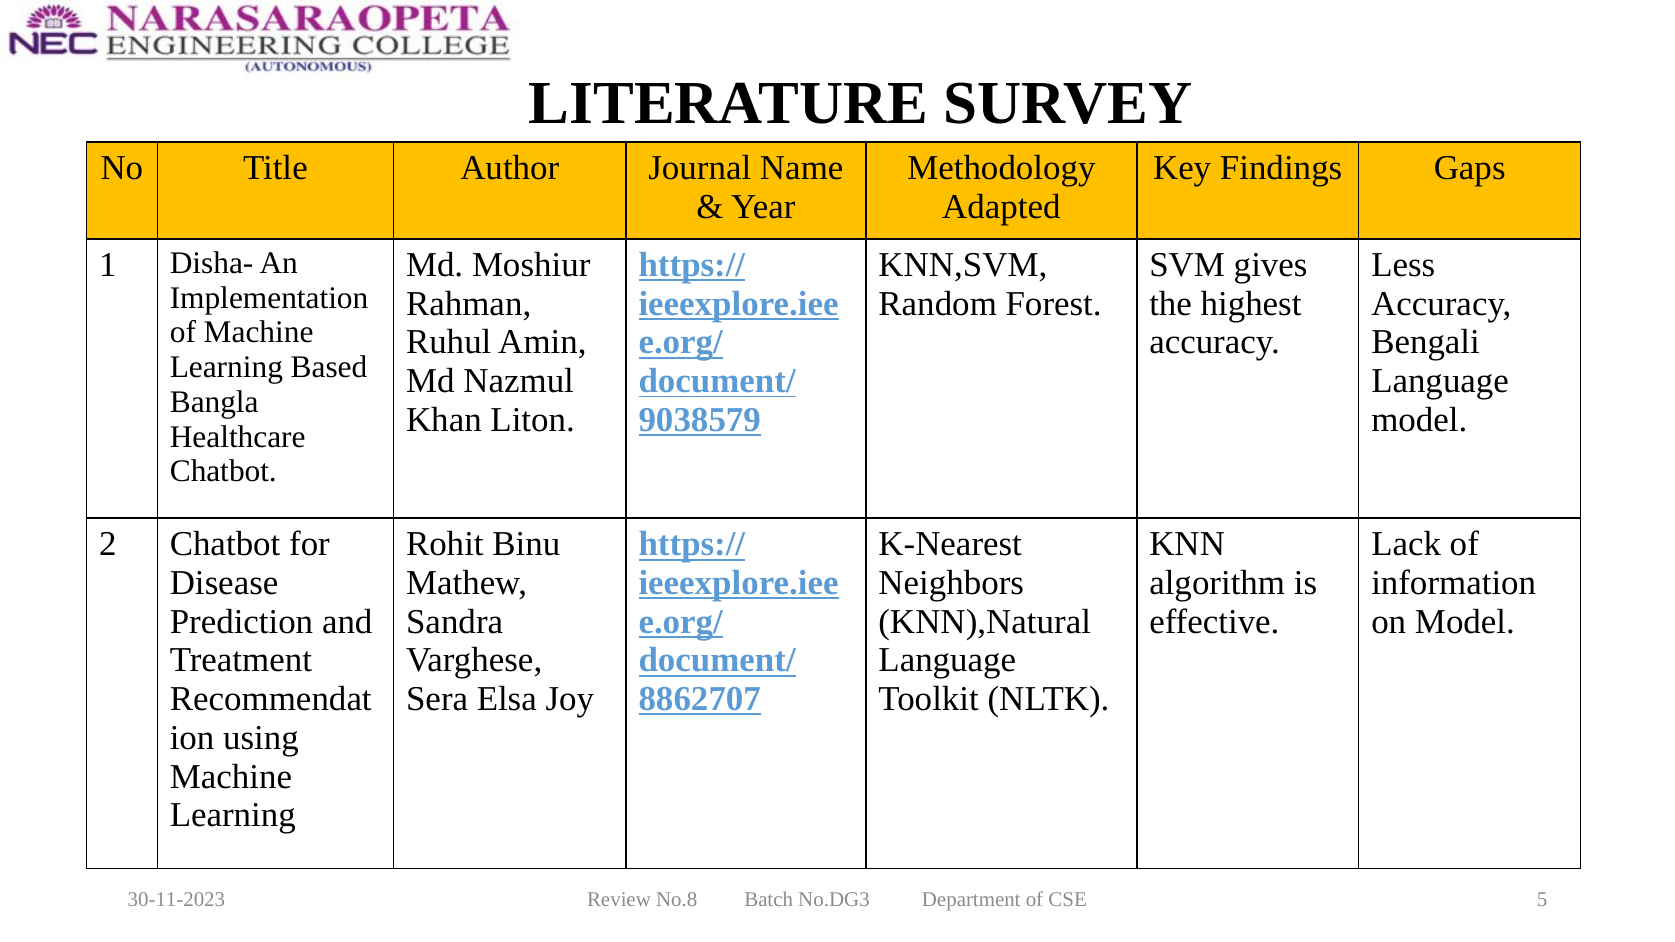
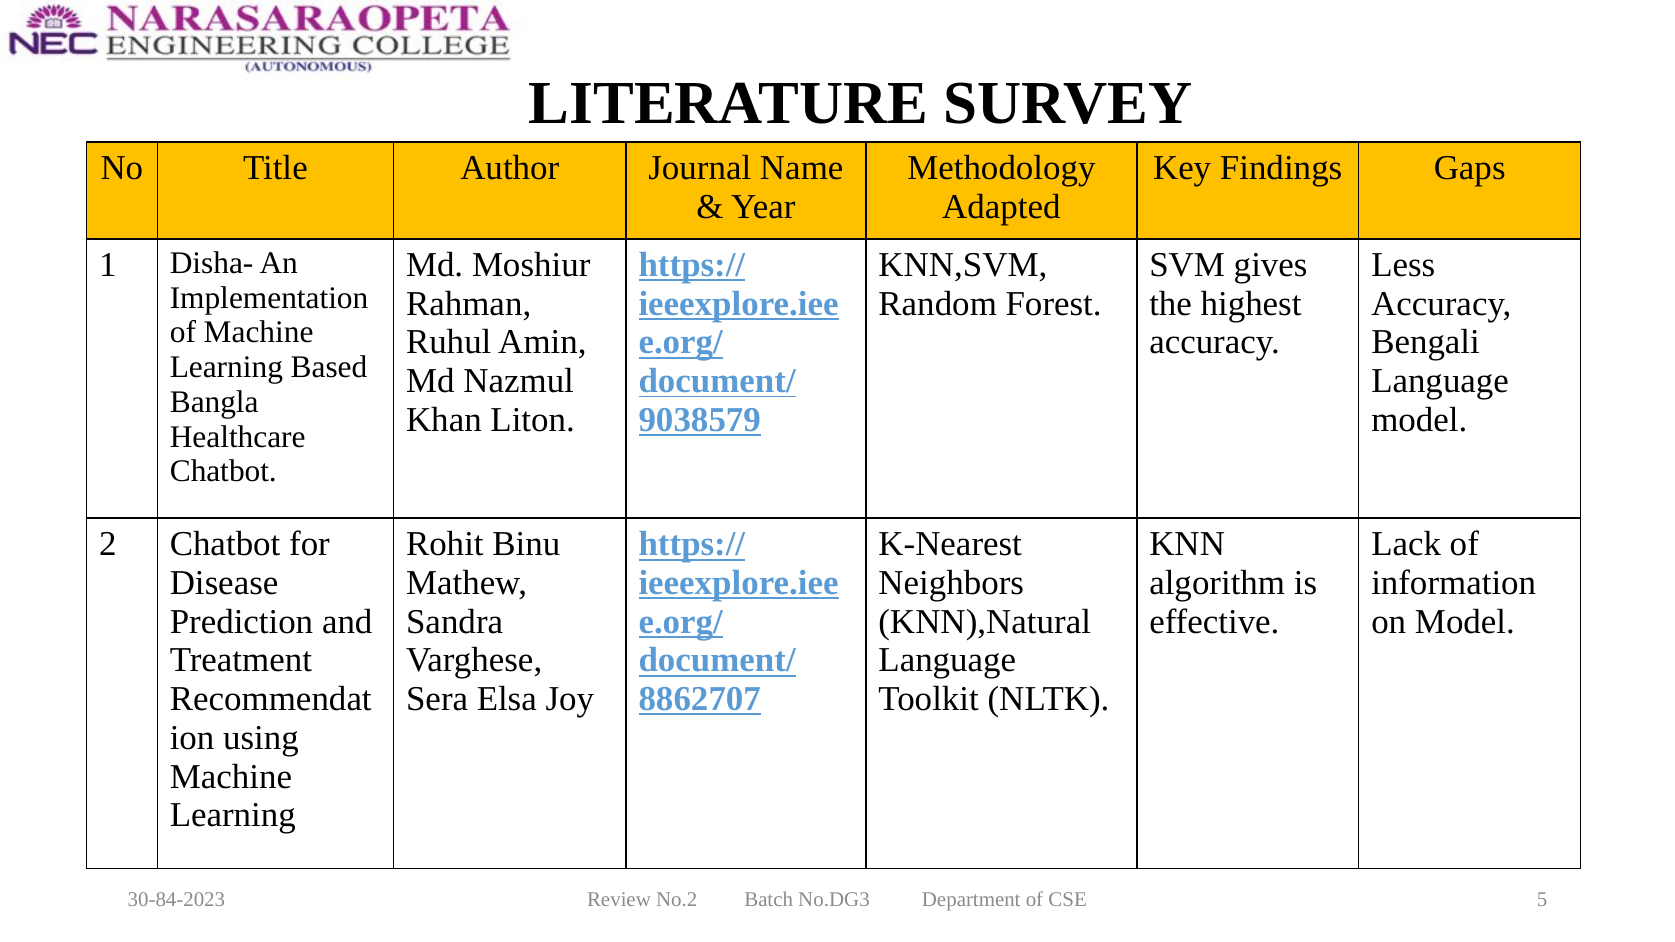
30-11-2023: 30-11-2023 -> 30-84-2023
No.8: No.8 -> No.2
